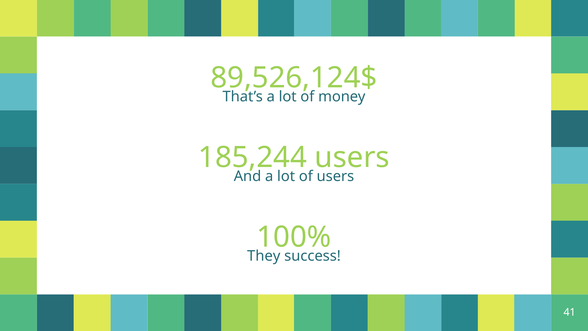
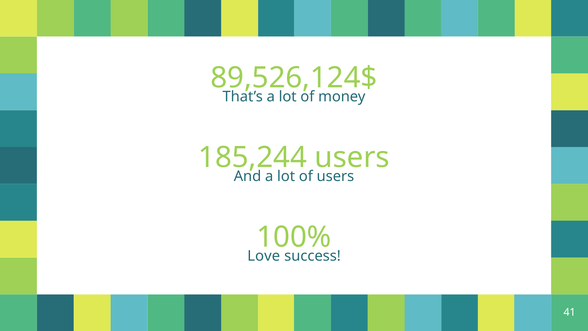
They: They -> Love
